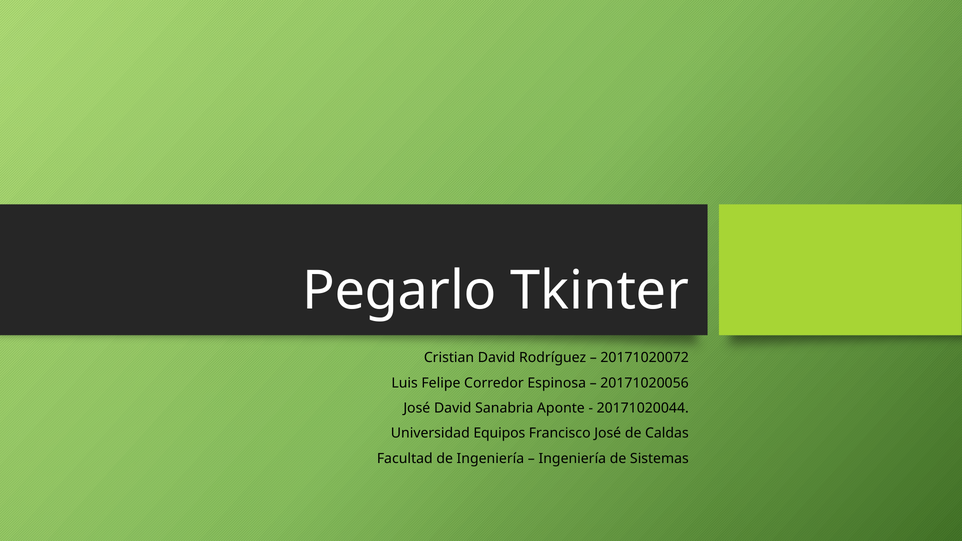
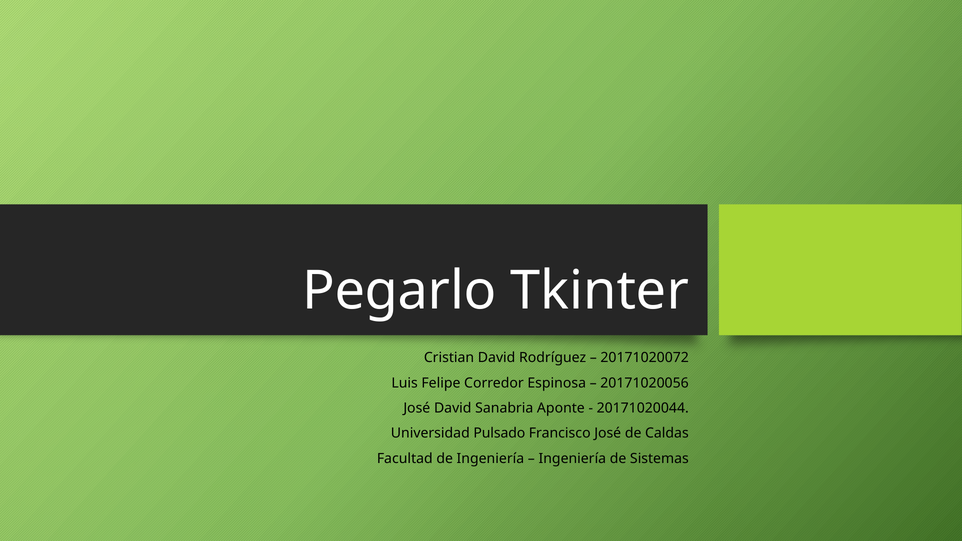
Equipos: Equipos -> Pulsado
